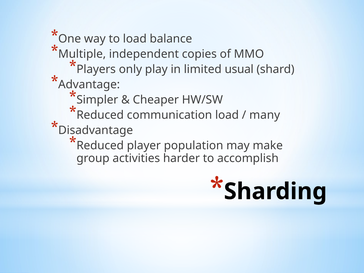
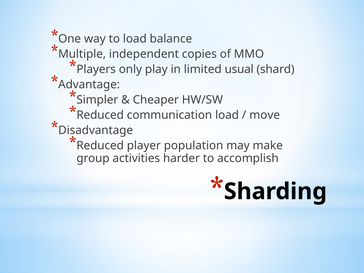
many: many -> move
